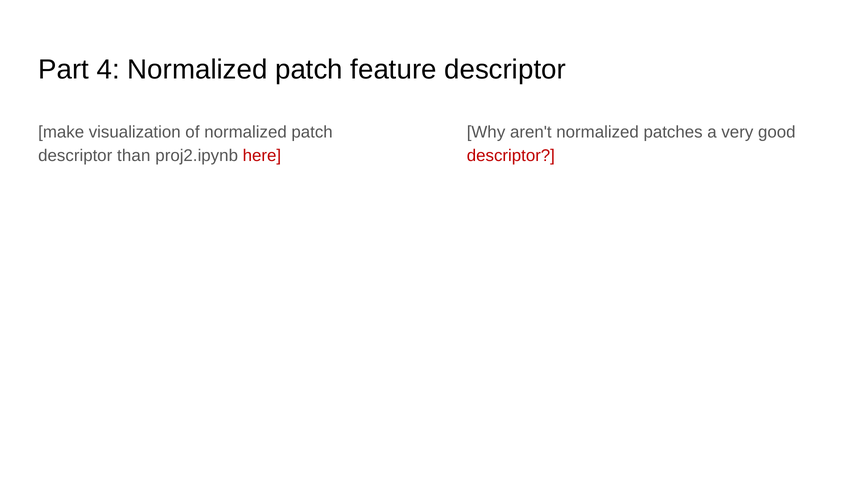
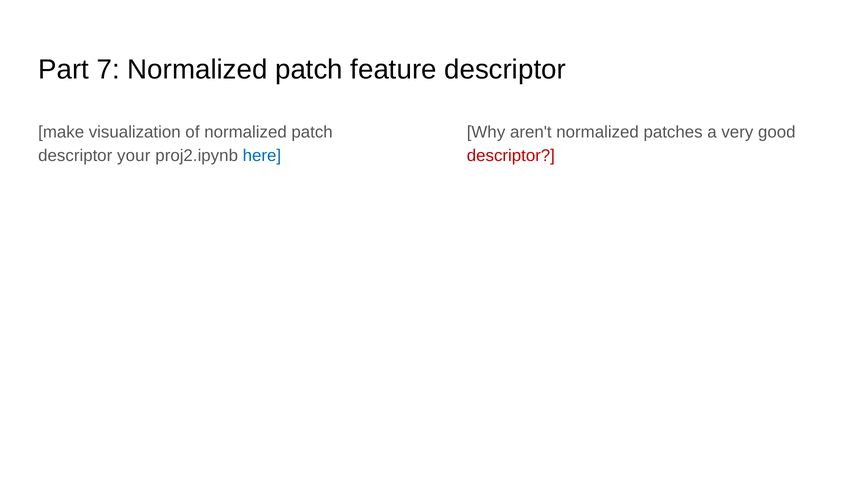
4: 4 -> 7
than: than -> your
here colour: red -> blue
